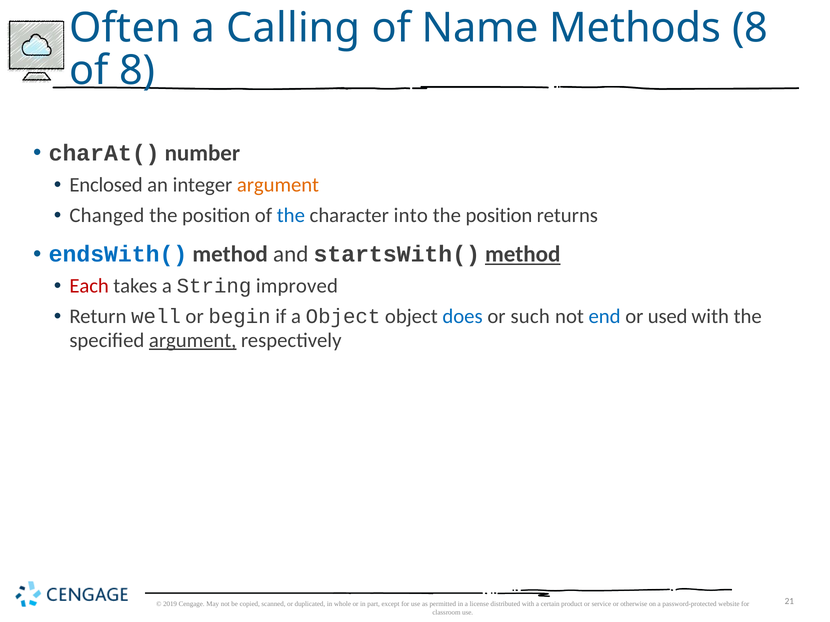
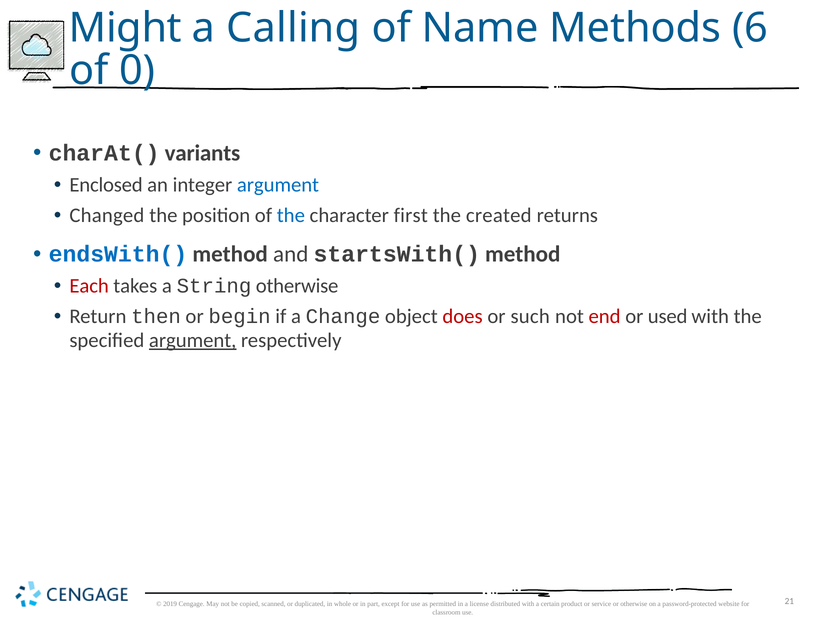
Often: Often -> Might
Methods 8: 8 -> 6
of 8: 8 -> 0
number: number -> variants
argument at (278, 185) colour: orange -> blue
into: into -> first
position at (499, 216): position -> created
method at (523, 254) underline: present -> none
String improved: improved -> otherwise
well: well -> then
a Object: Object -> Change
does colour: blue -> red
end colour: blue -> red
